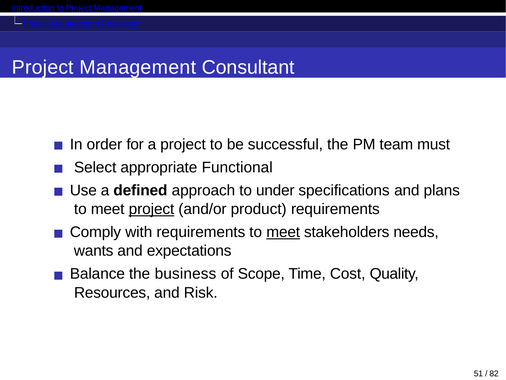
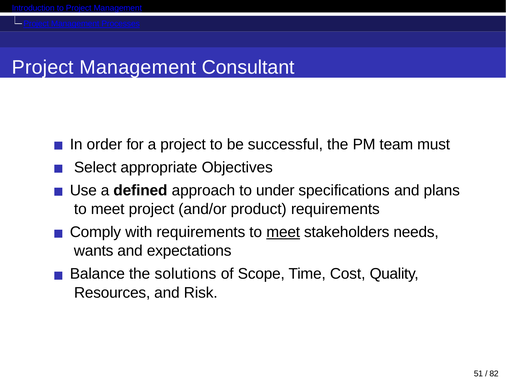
Functional: Functional -> Objectives
project at (152, 209) underline: present -> none
business: business -> solutions
